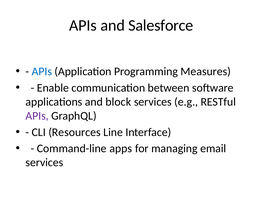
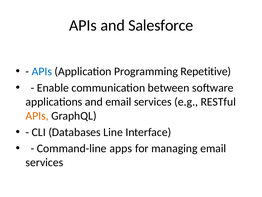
Measures: Measures -> Repetitive
and block: block -> email
APIs at (37, 116) colour: purple -> orange
Resources: Resources -> Databases
